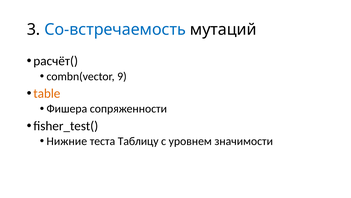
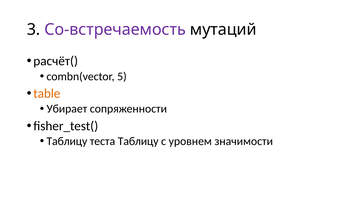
Со-встречаемость colour: blue -> purple
9: 9 -> 5
Фишера: Фишера -> Убирает
Нижние at (67, 141): Нижние -> Таблицу
